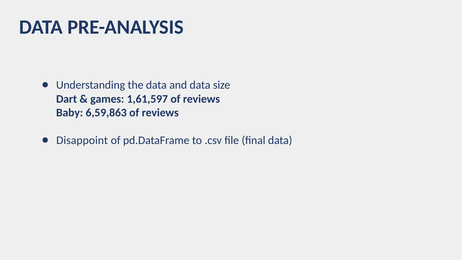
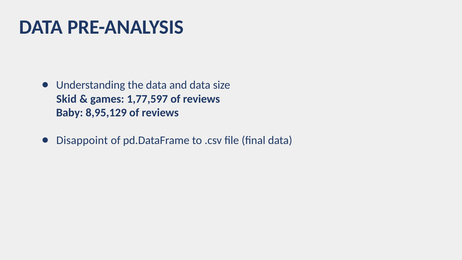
Dart: Dart -> Skid
1,61,597: 1,61,597 -> 1,77,597
6,59,863: 6,59,863 -> 8,95,129
